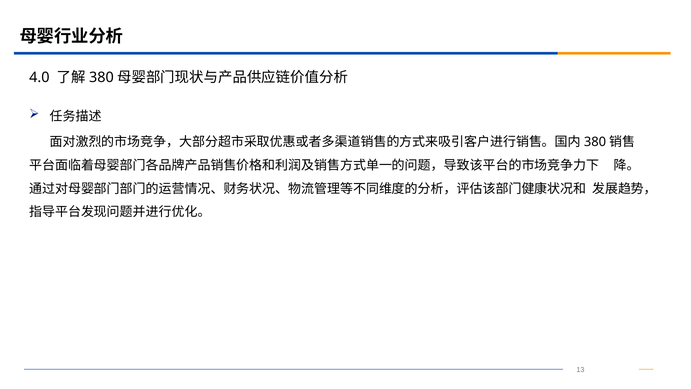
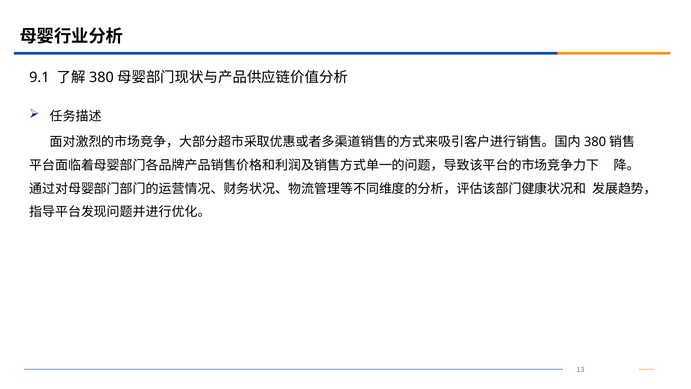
4.0: 4.0 -> 9.1
